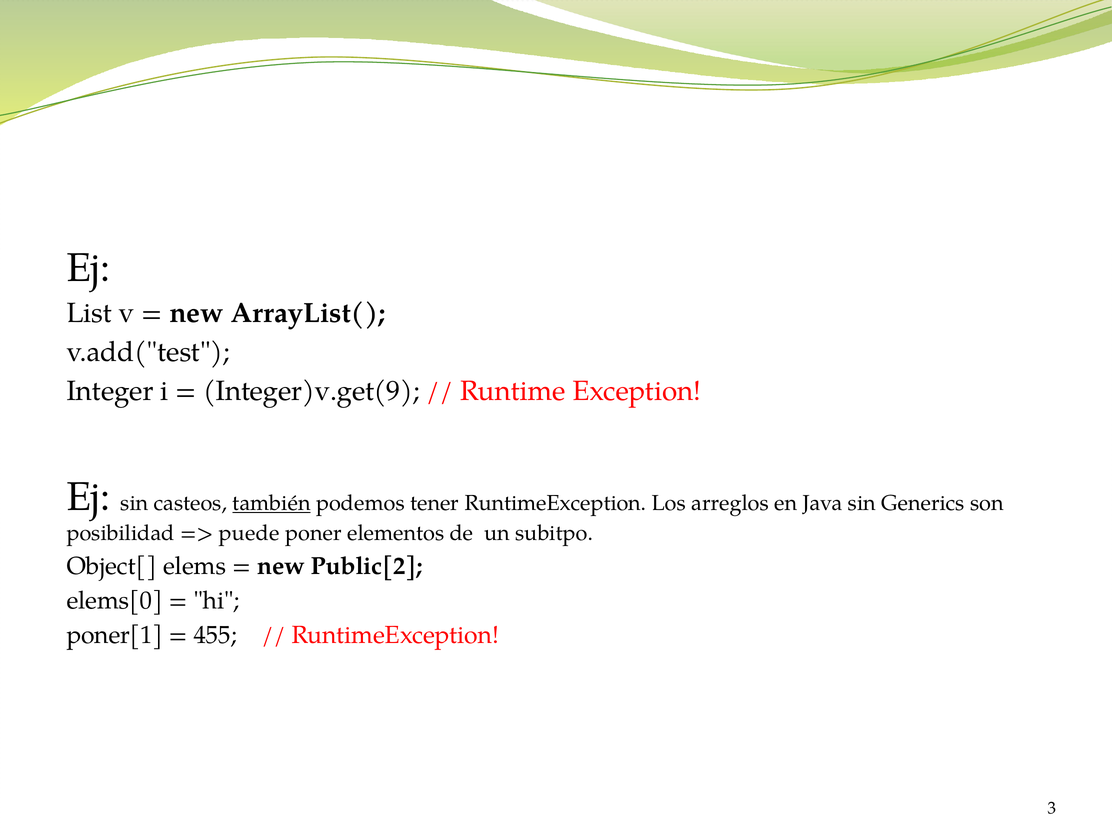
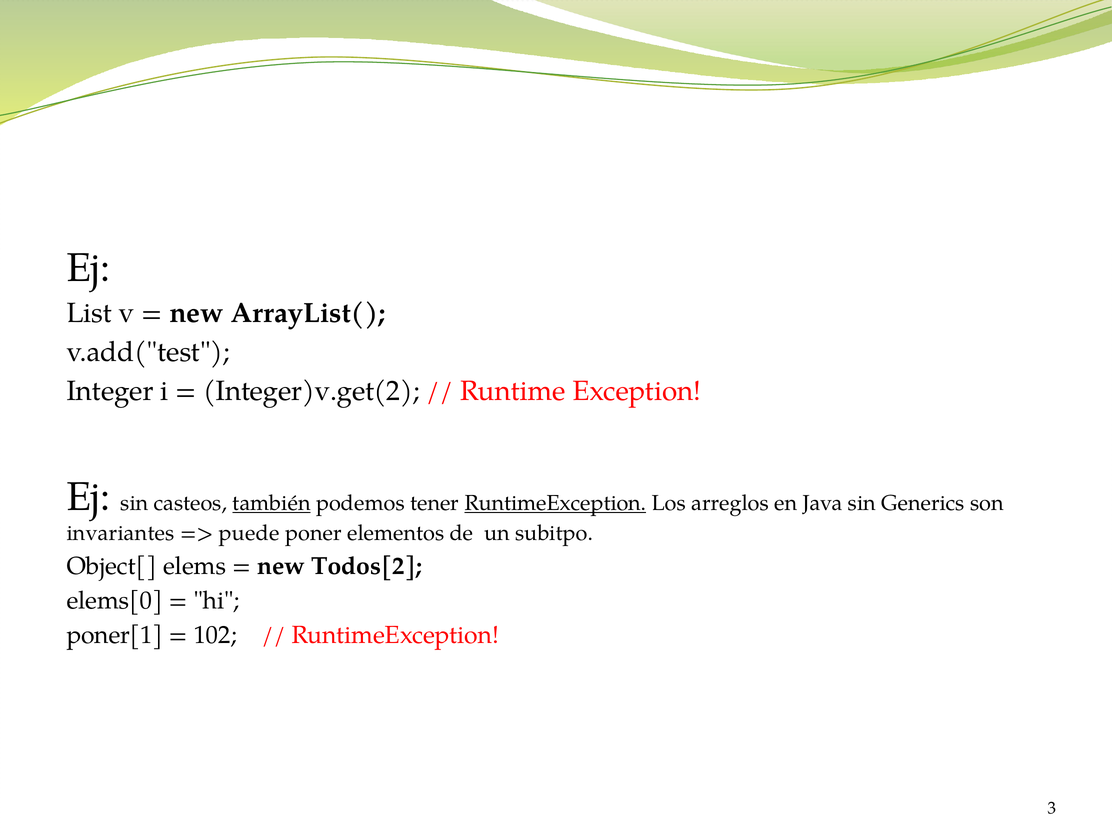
Integer)v.get(9: Integer)v.get(9 -> Integer)v.get(2
RuntimeException at (555, 503) underline: none -> present
posibilidad: posibilidad -> invariantes
Public[2: Public[2 -> Todos[2
455: 455 -> 102
